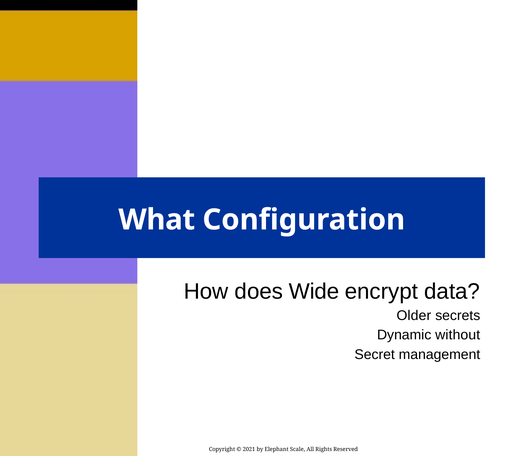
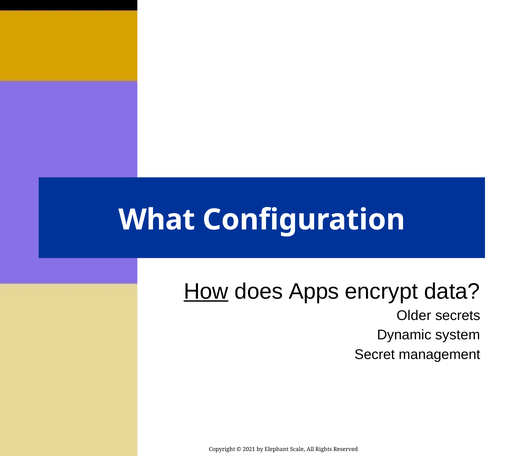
How underline: none -> present
Wide: Wide -> Apps
without: without -> system
